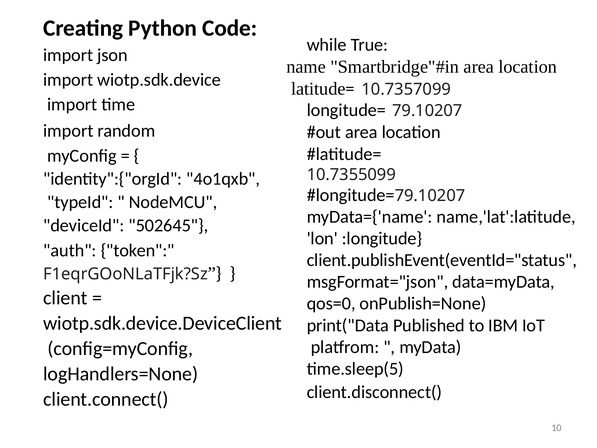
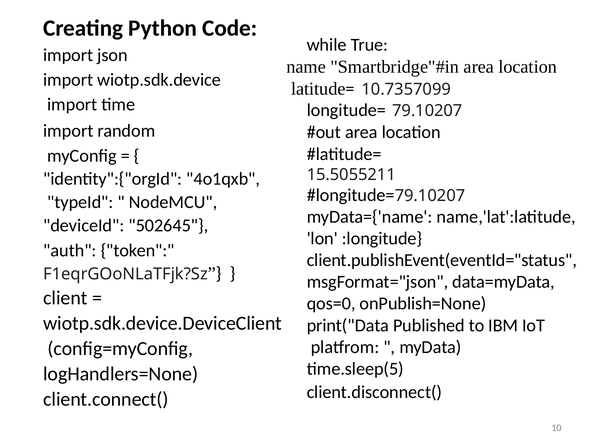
10.7355099: 10.7355099 -> 15.5055211
